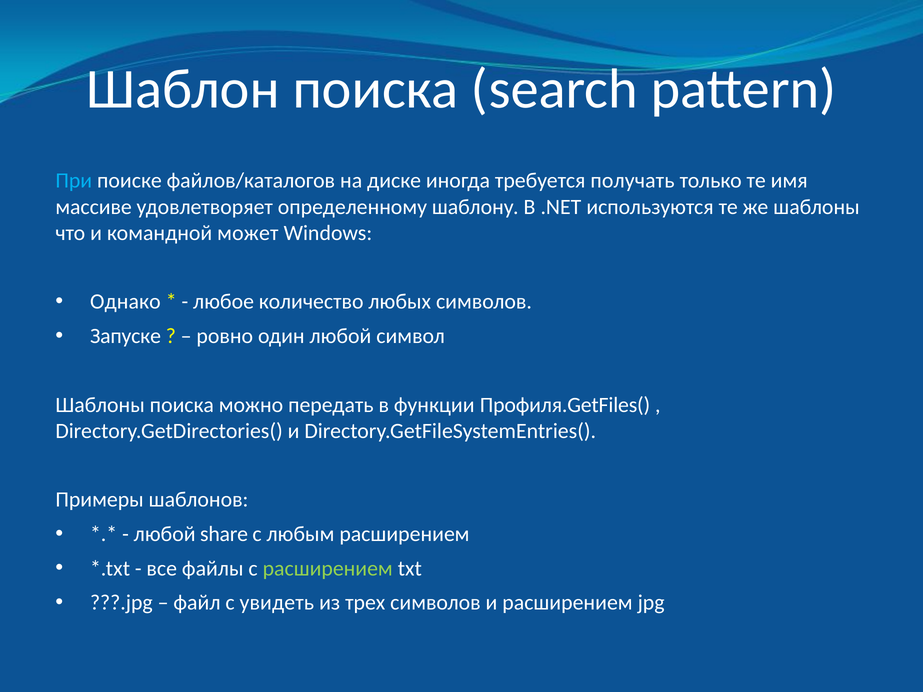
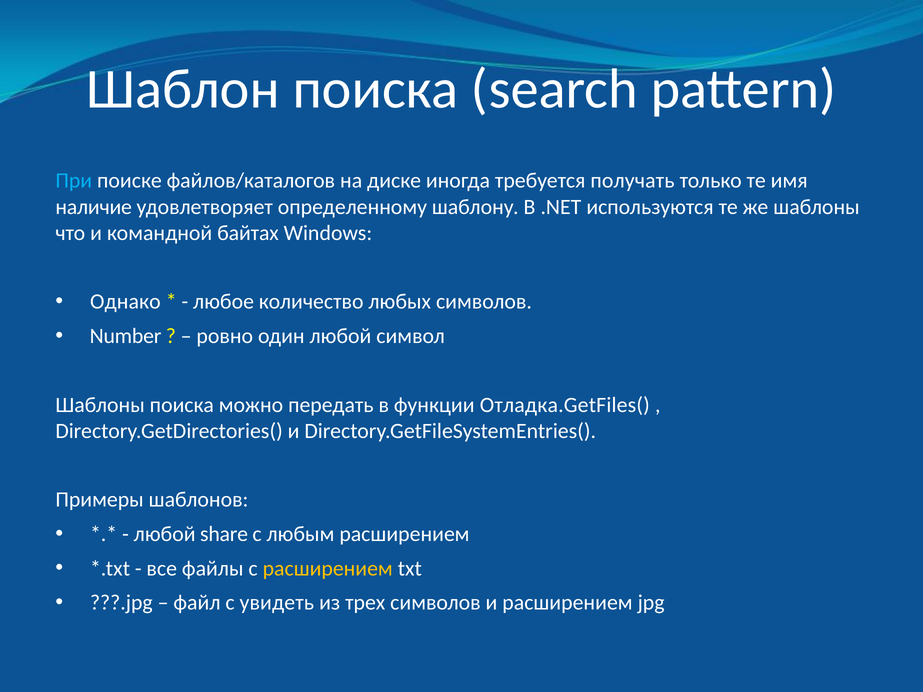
массиве: массиве -> наличие
может: может -> байтах
Запуске: Запуске -> Number
Профиля.GetFiles(: Профиля.GetFiles( -> Отладка.GetFiles(
расширением at (328, 569) colour: light green -> yellow
